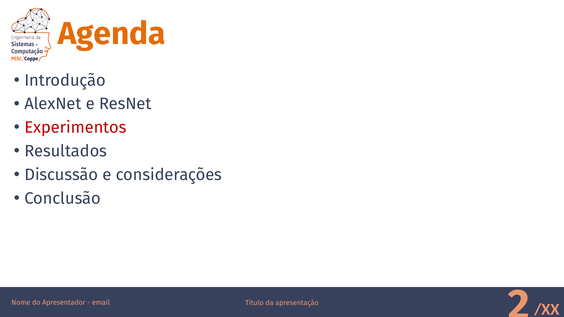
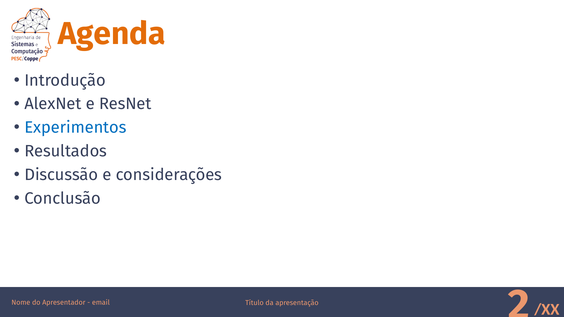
Experimentos colour: red -> blue
